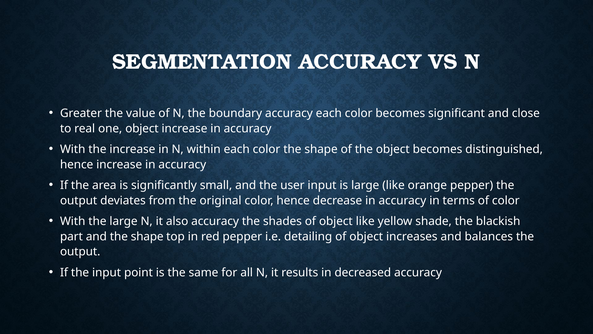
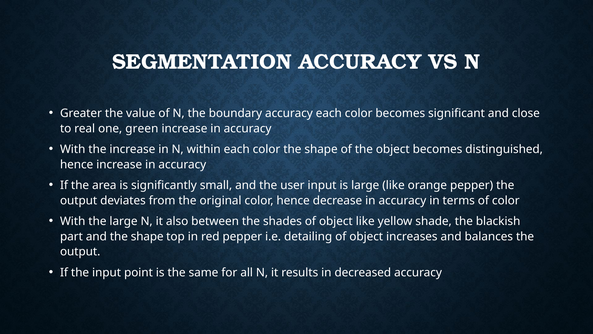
one object: object -> green
also accuracy: accuracy -> between
